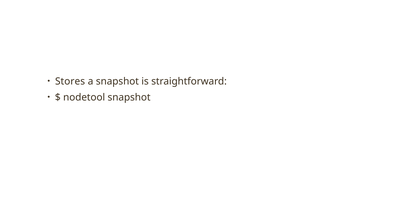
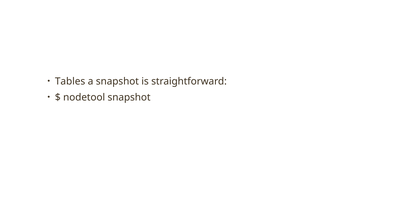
Stores: Stores -> Tables
